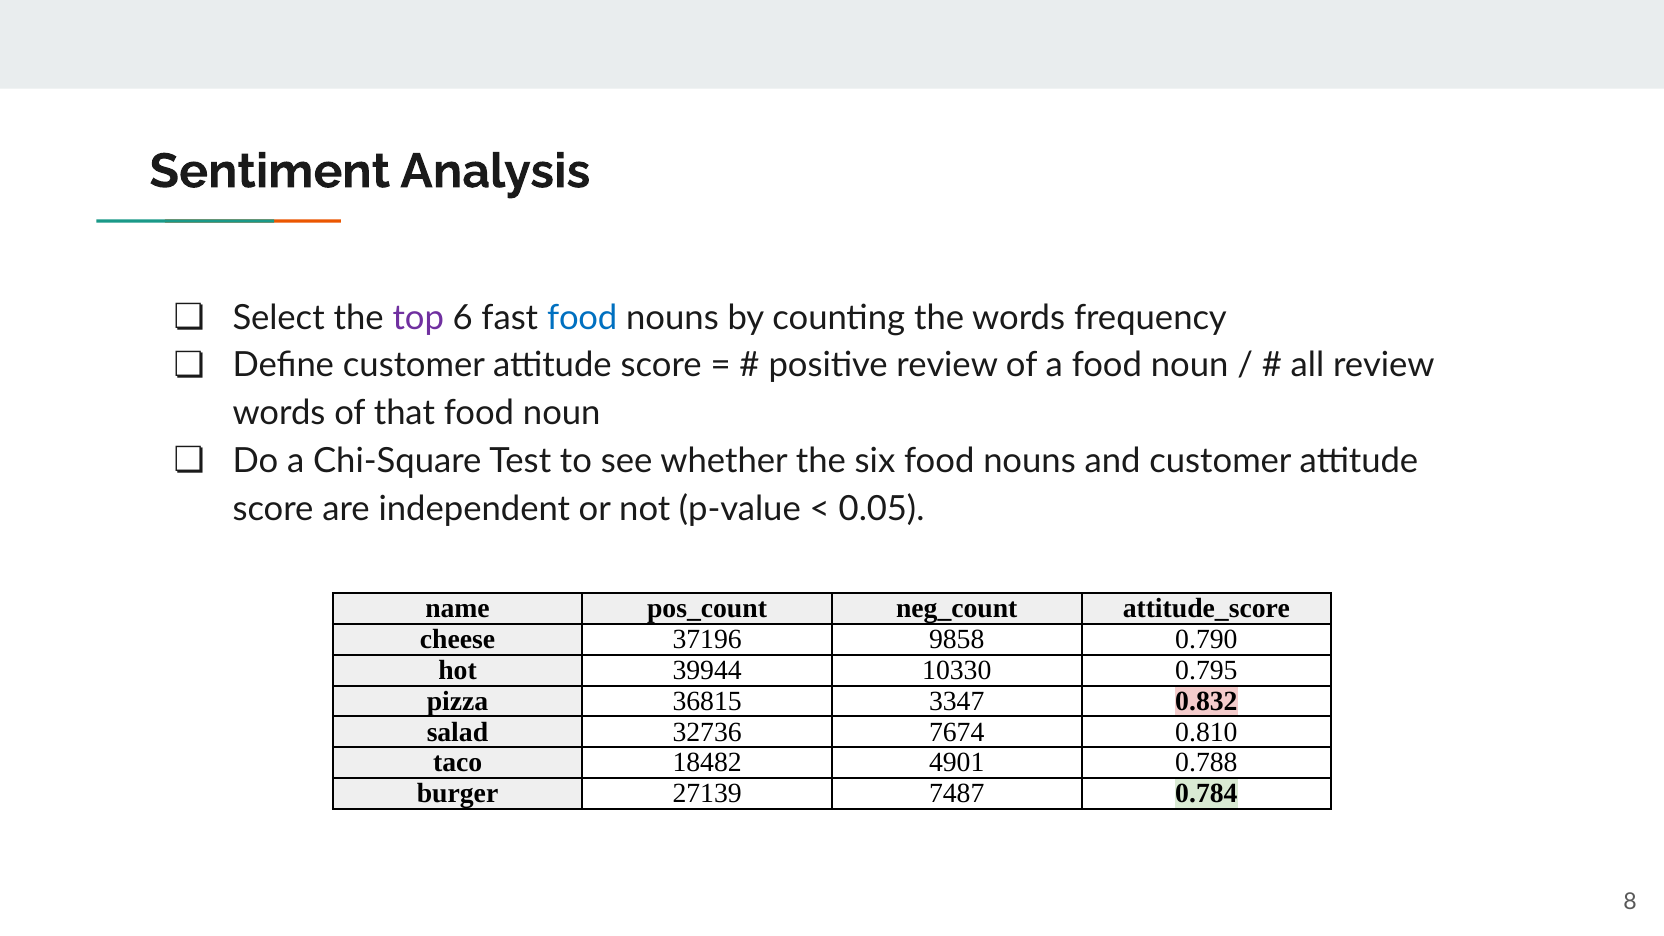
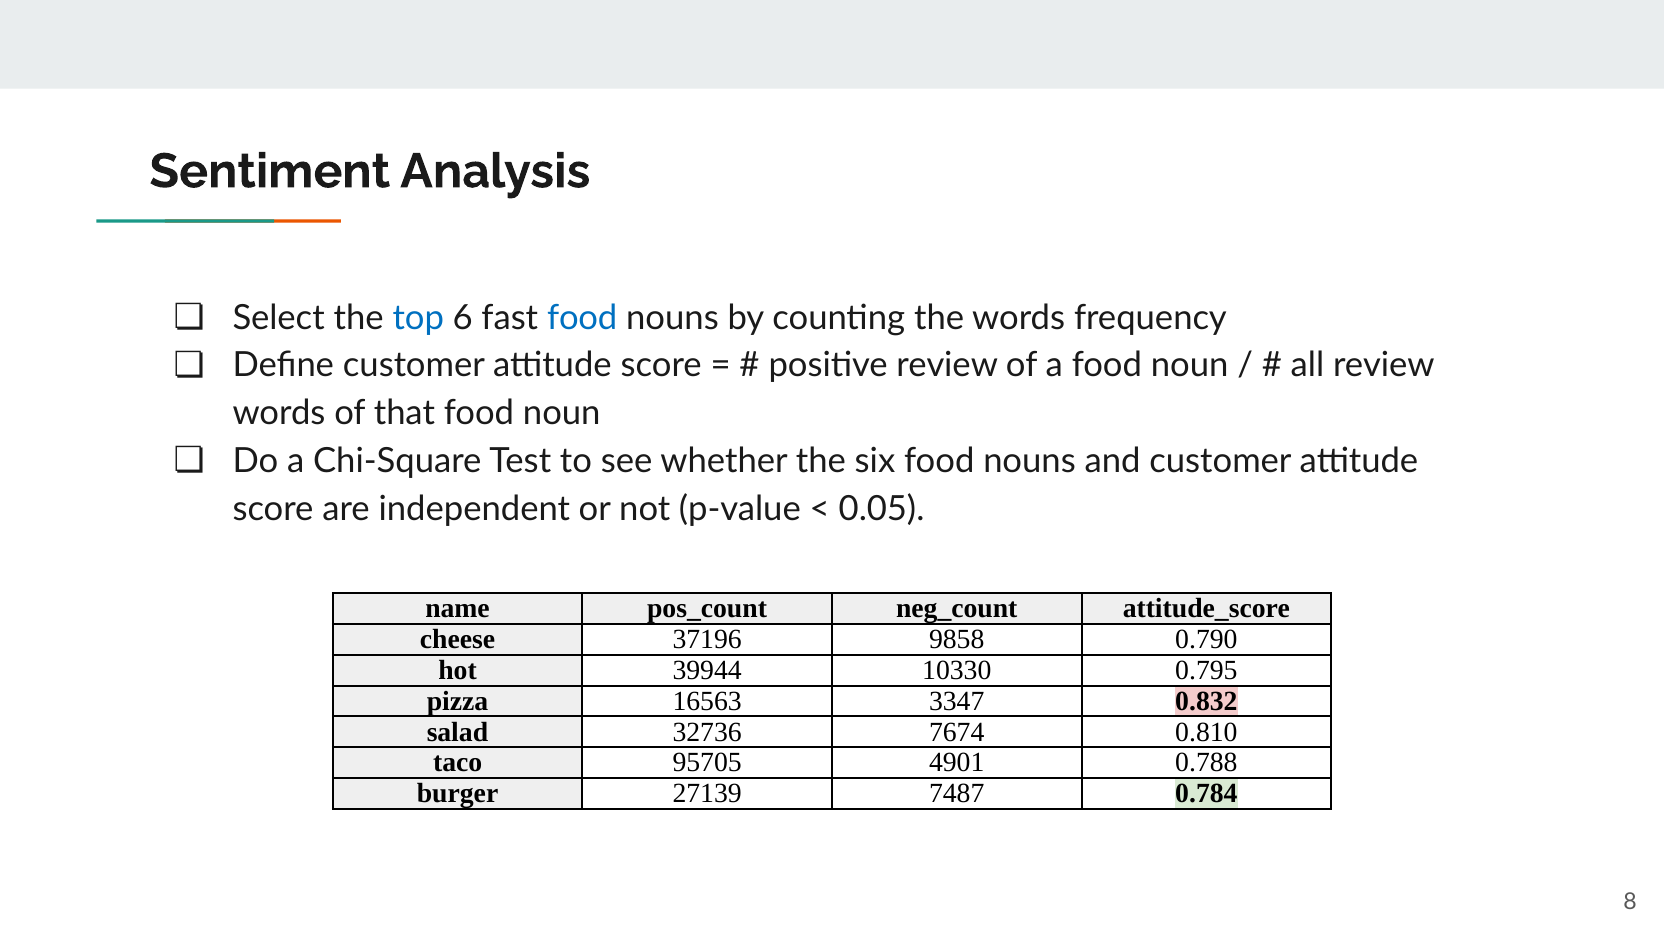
top colour: purple -> blue
36815: 36815 -> 16563
18482: 18482 -> 95705
